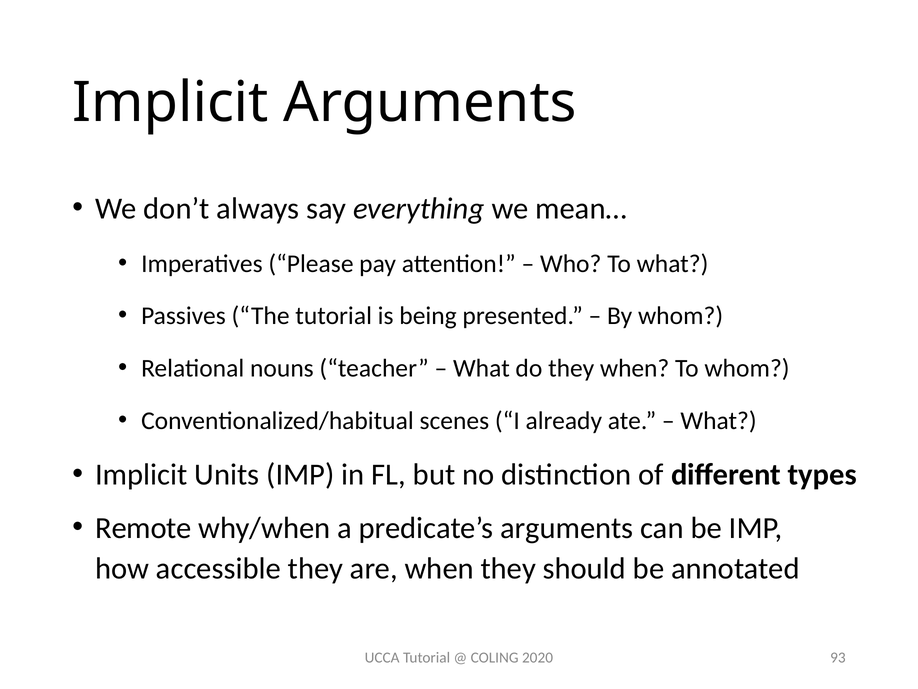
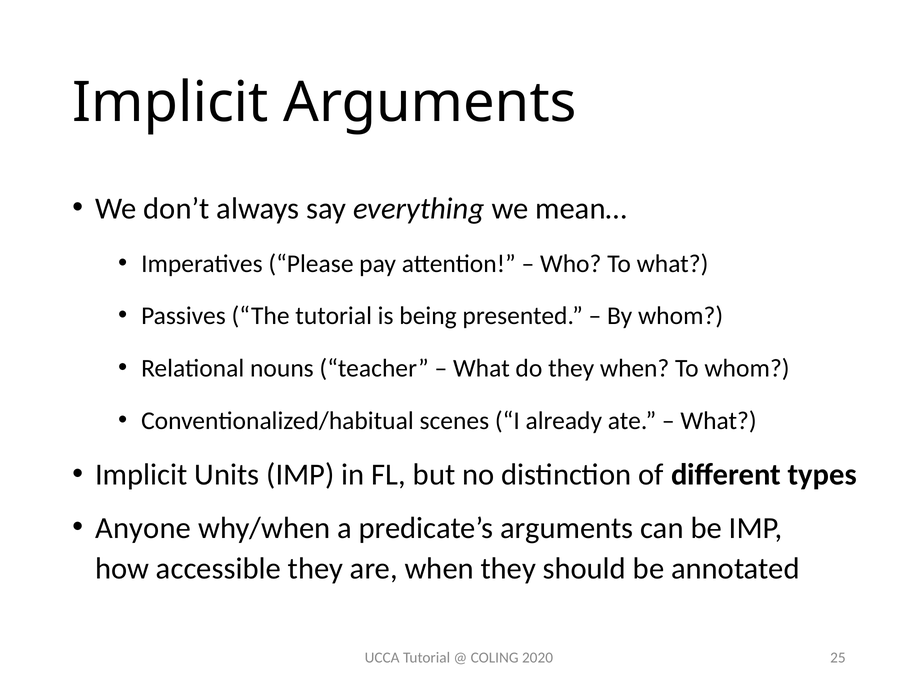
Remote: Remote -> Anyone
93: 93 -> 25
